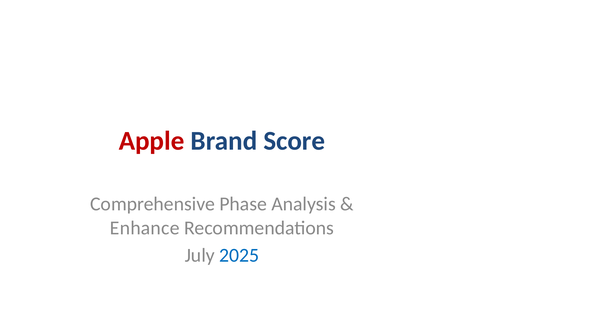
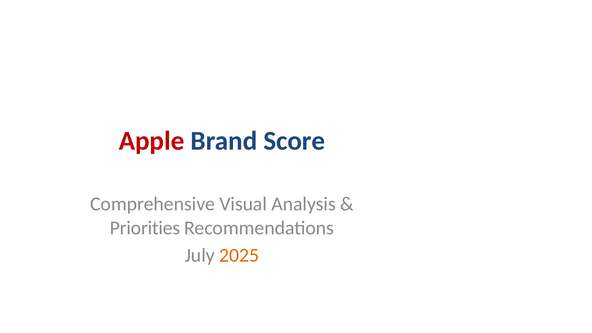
Phase: Phase -> Visual
Enhance: Enhance -> Priorities
2025 colour: blue -> orange
